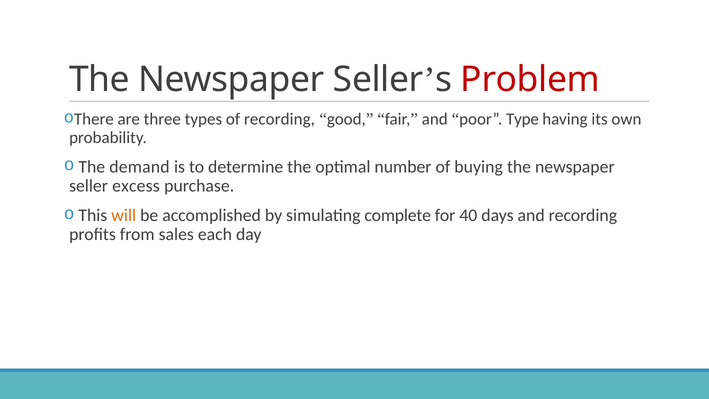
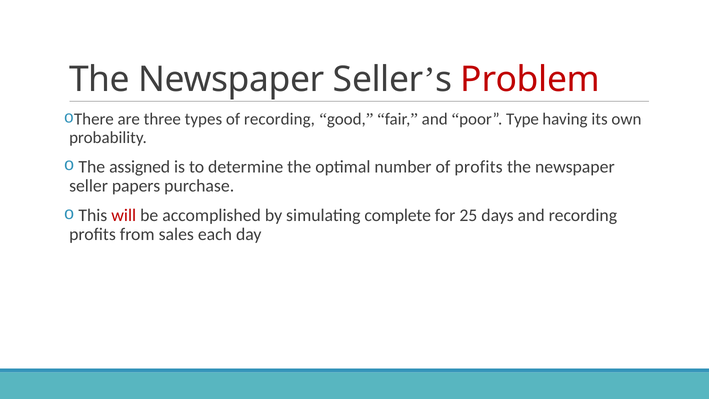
demand: demand -> assigned
of buying: buying -> profits
excess: excess -> papers
will colour: orange -> red
40: 40 -> 25
